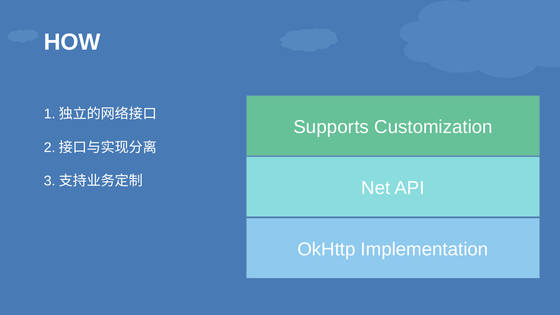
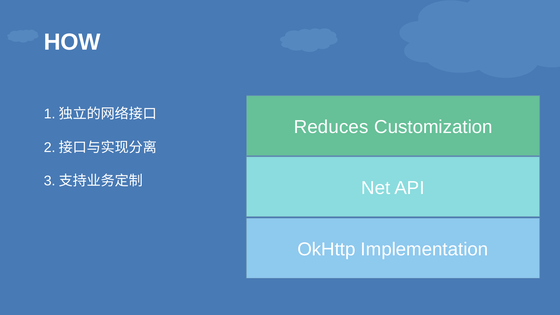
Supports: Supports -> Reduces
